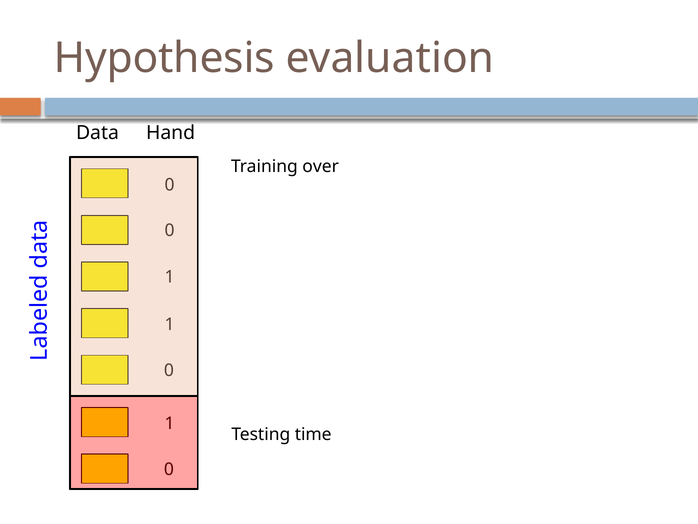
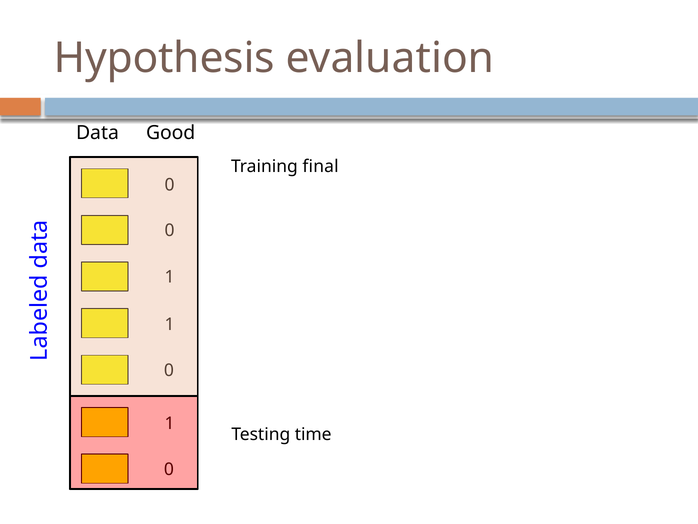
Hand: Hand -> Good
over: over -> final
